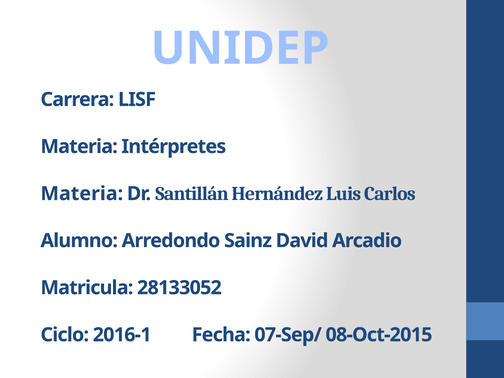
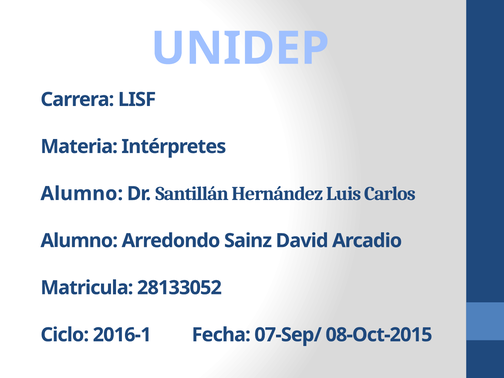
Materia at (82, 194): Materia -> Alumno
